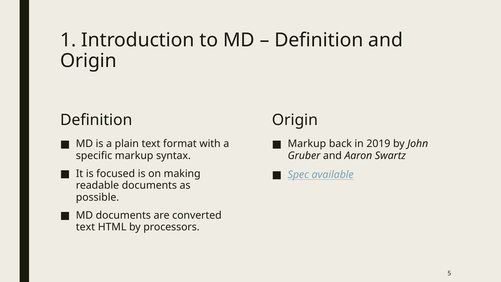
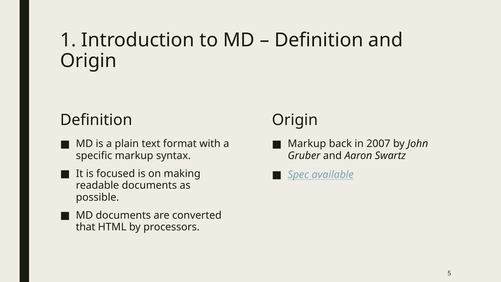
2019: 2019 -> 2007
text at (85, 227): text -> that
